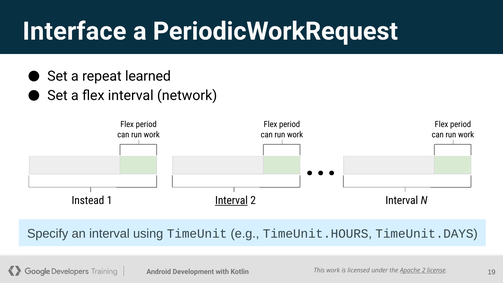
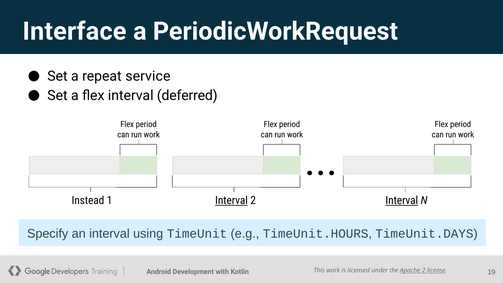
learned: learned -> service
network: network -> deferred
Interval at (402, 201) underline: none -> present
